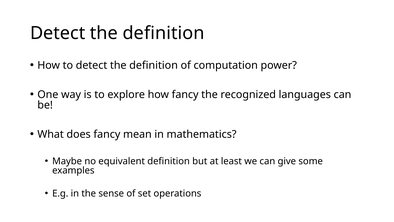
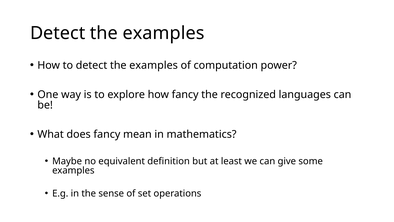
definition at (164, 33): definition -> examples
to detect the definition: definition -> examples
